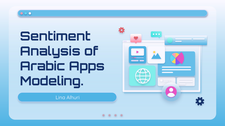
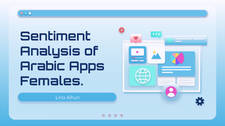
Modeling: Modeling -> Females
